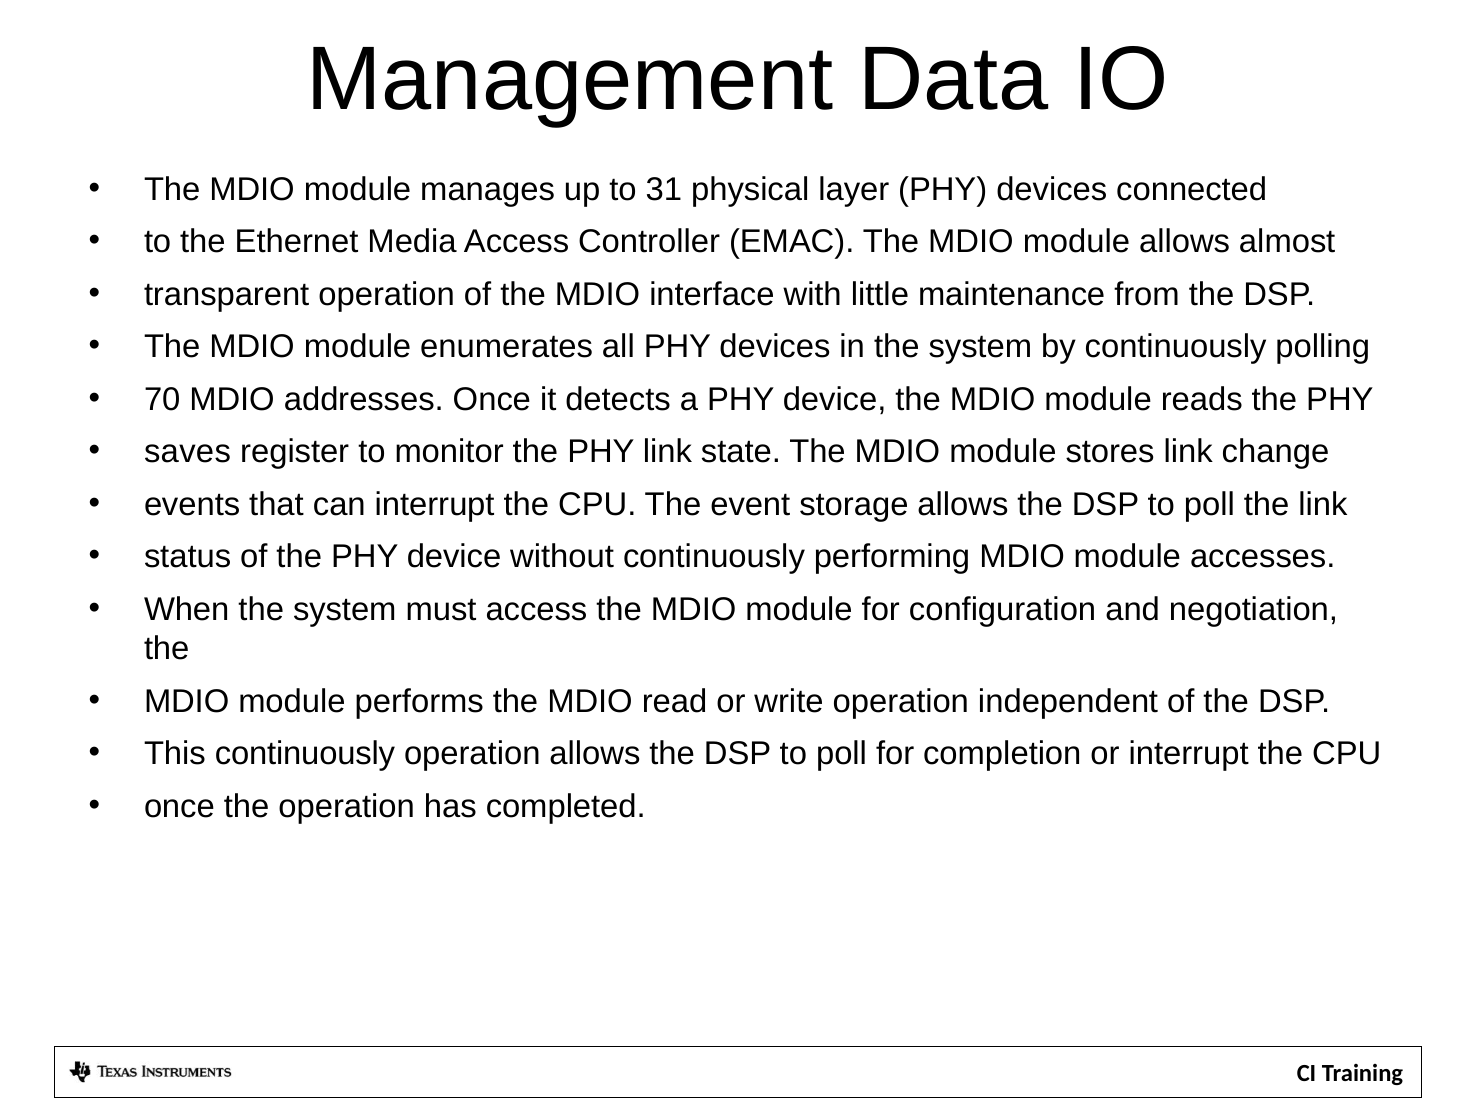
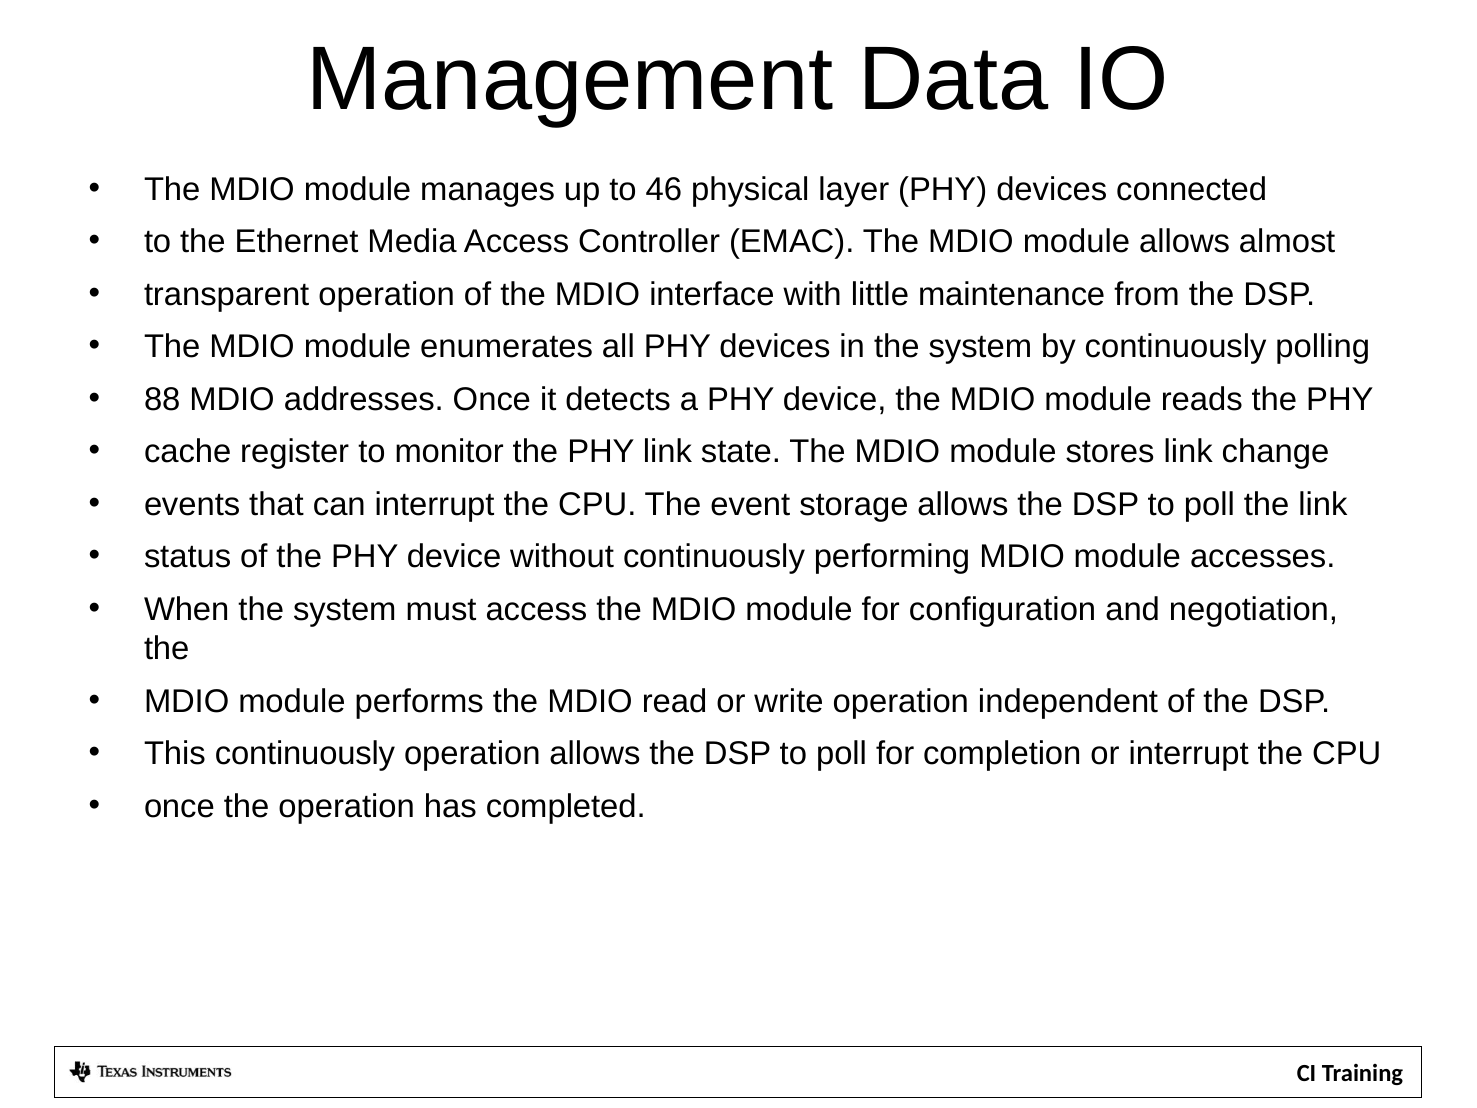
31: 31 -> 46
70: 70 -> 88
saves: saves -> cache
